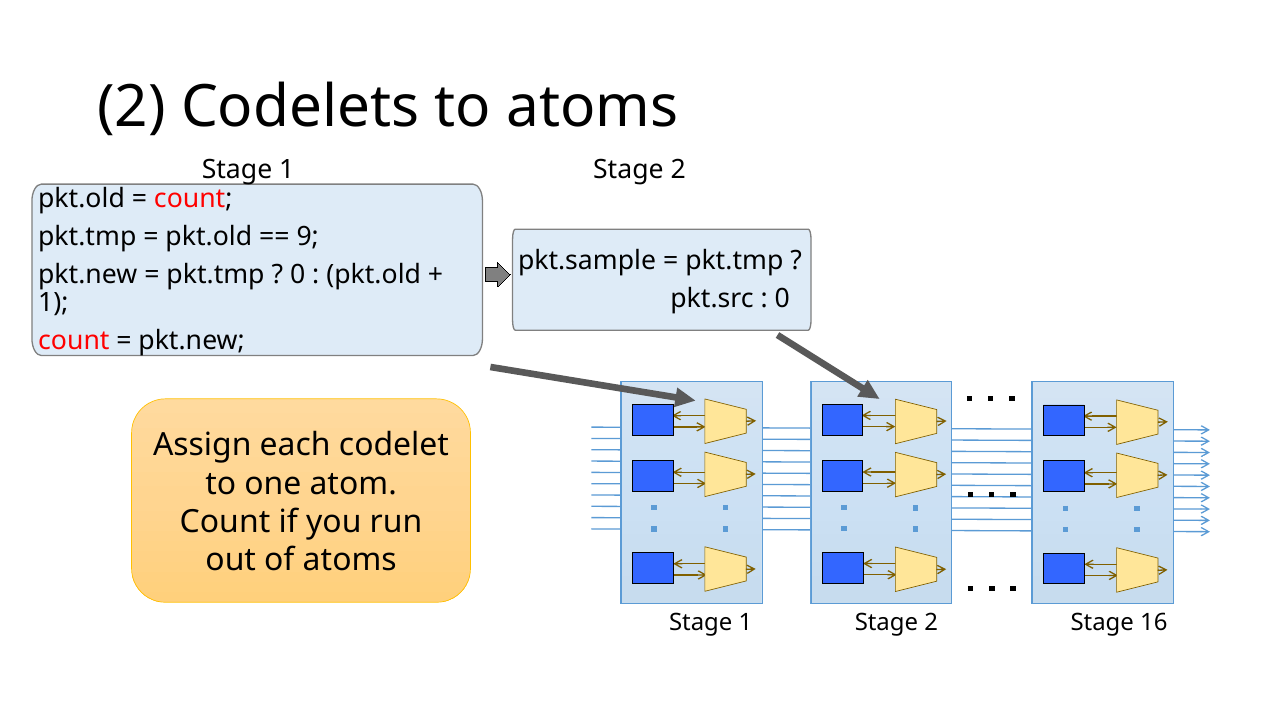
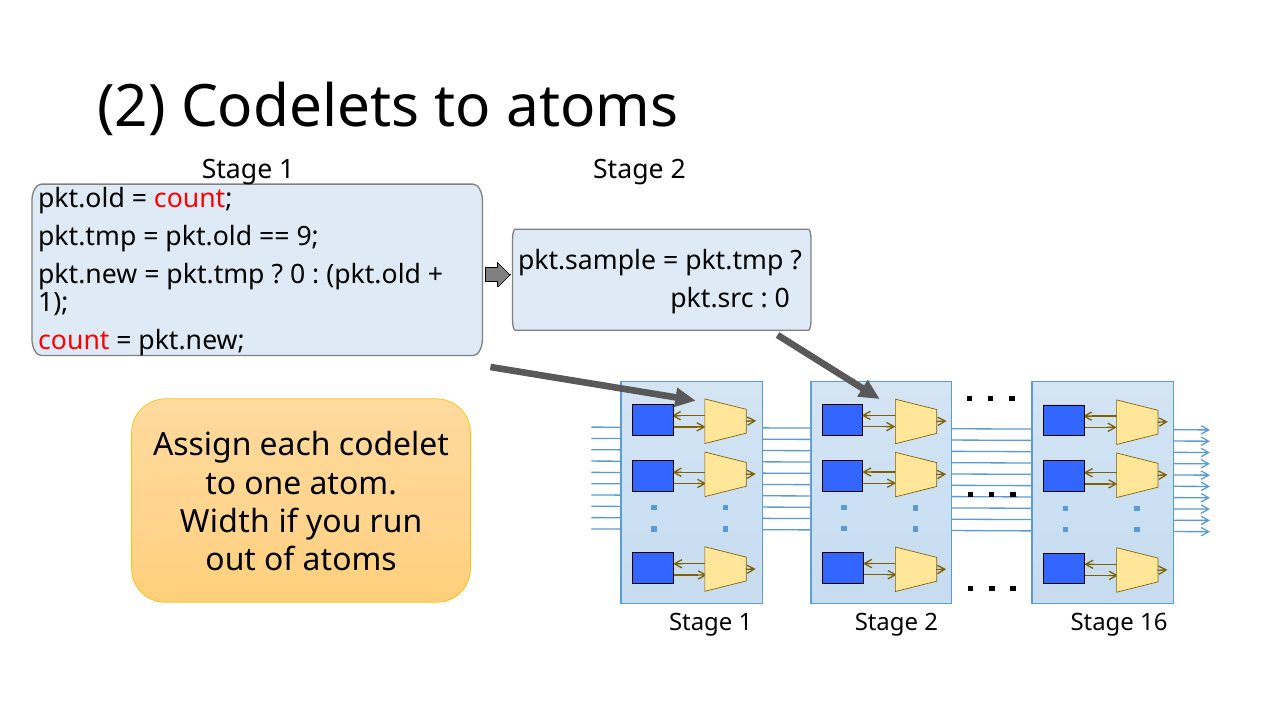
Count at (225, 522): Count -> Width
